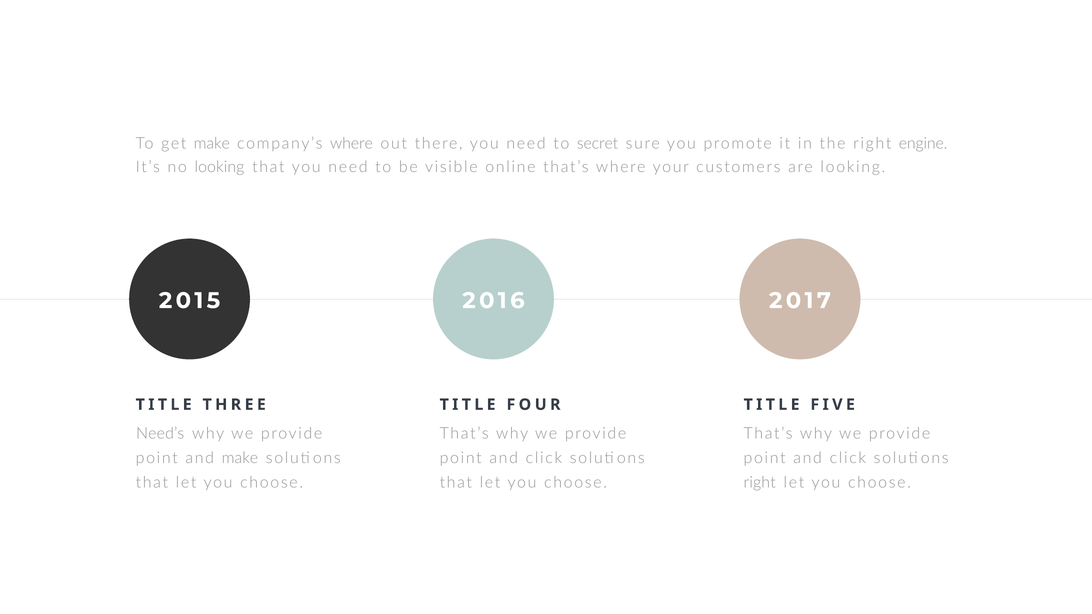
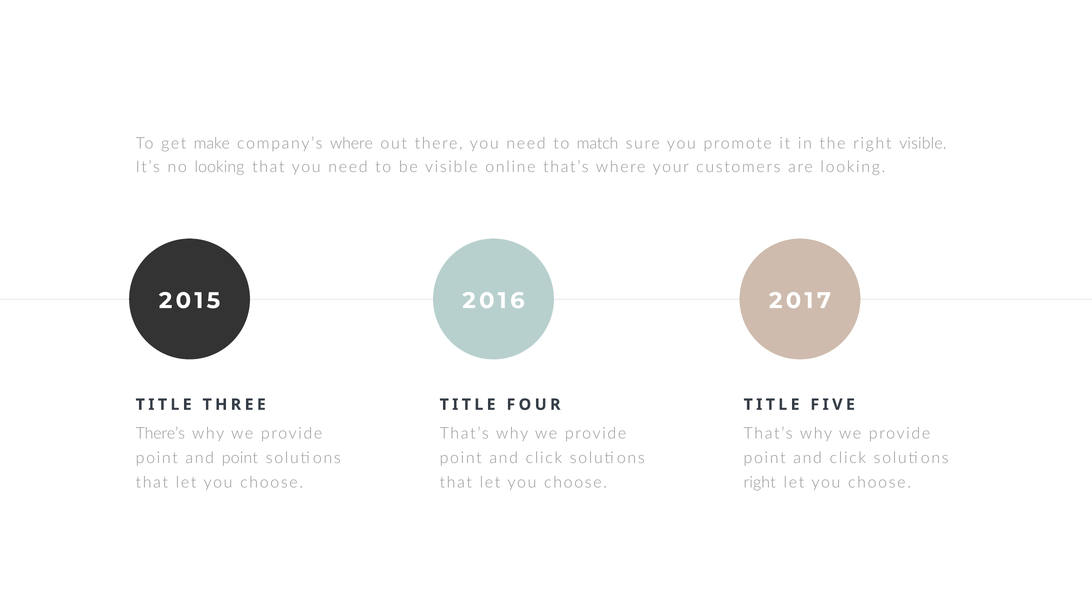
secret: secret -> match
right engine: engine -> visible
Need’s: Need’s -> There’s
and make: make -> point
